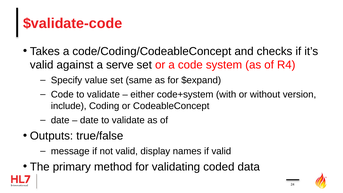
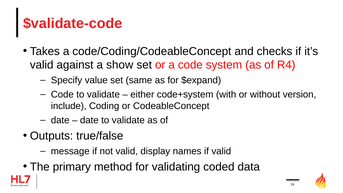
serve: serve -> show
